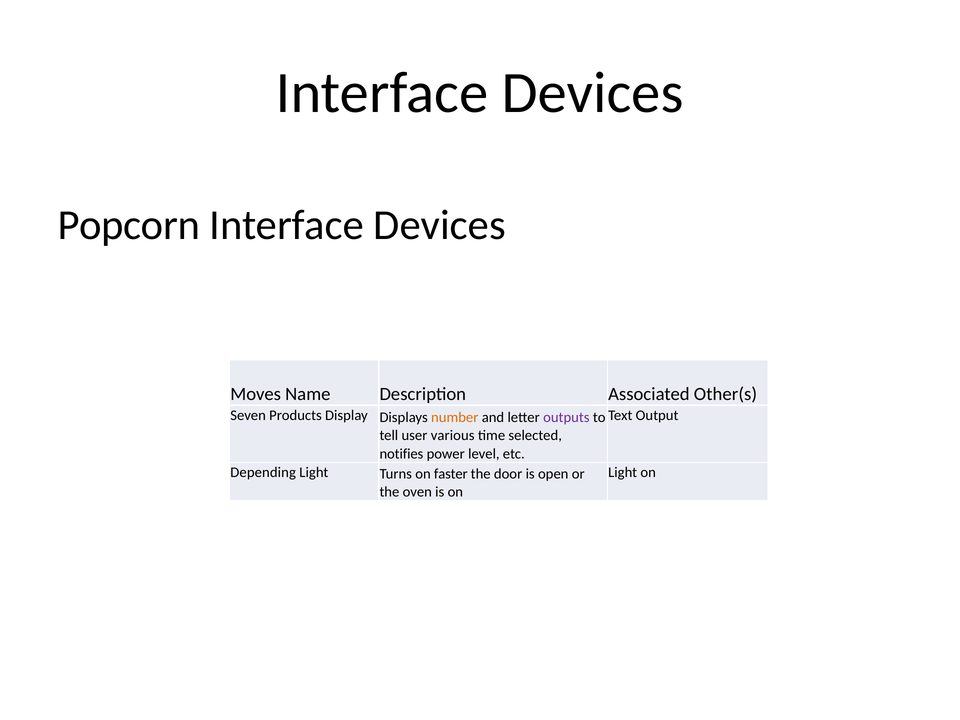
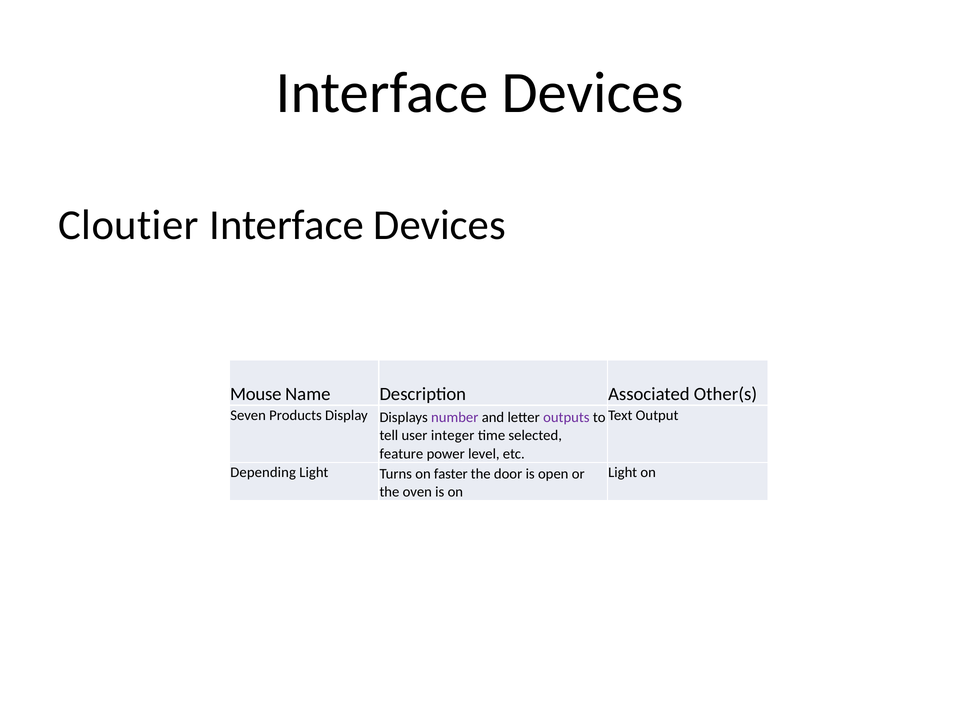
Popcorn: Popcorn -> Cloutier
Moves: Moves -> Mouse
number colour: orange -> purple
various: various -> integer
notifies: notifies -> feature
